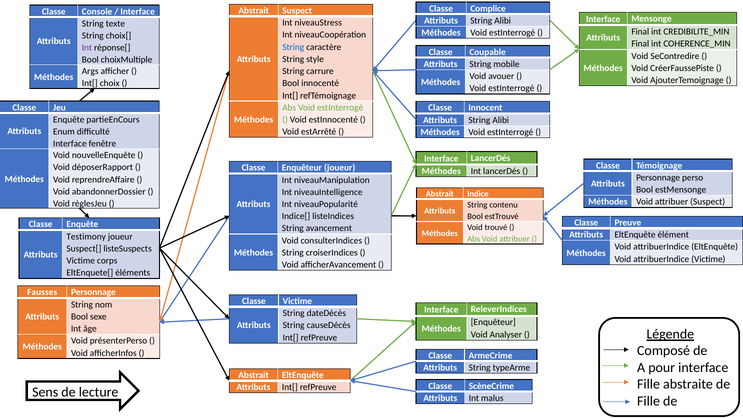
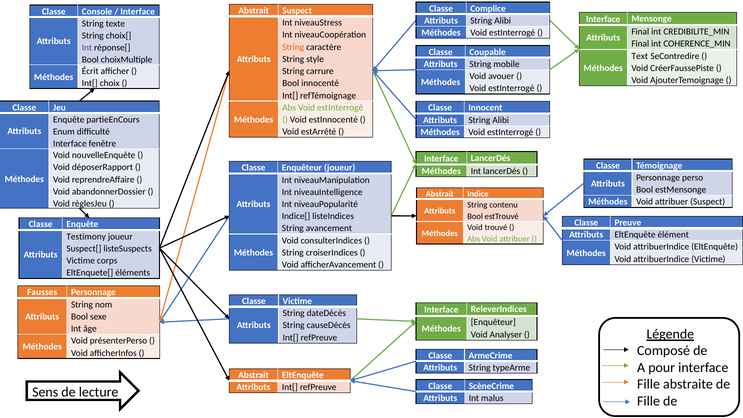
String at (293, 47) colour: blue -> orange
Void at (640, 56): Void -> Text
Args: Args -> Écrit
